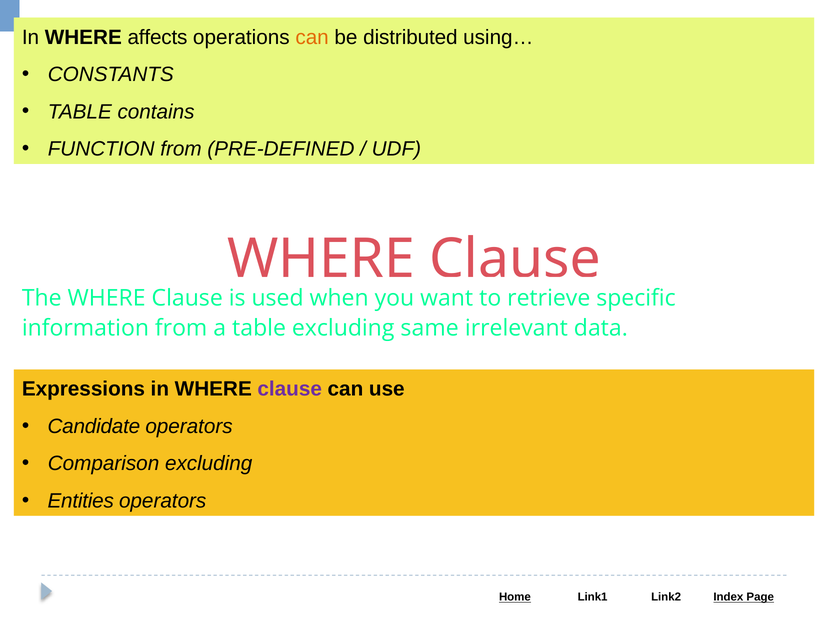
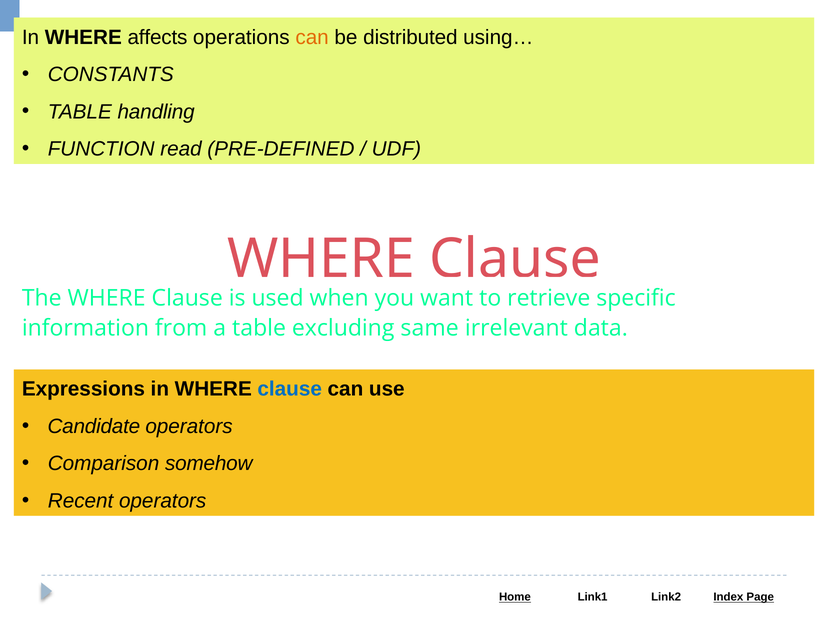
contains: contains -> handling
FUNCTION from: from -> read
clause at (290, 389) colour: purple -> blue
Comparison excluding: excluding -> somehow
Entities: Entities -> Recent
